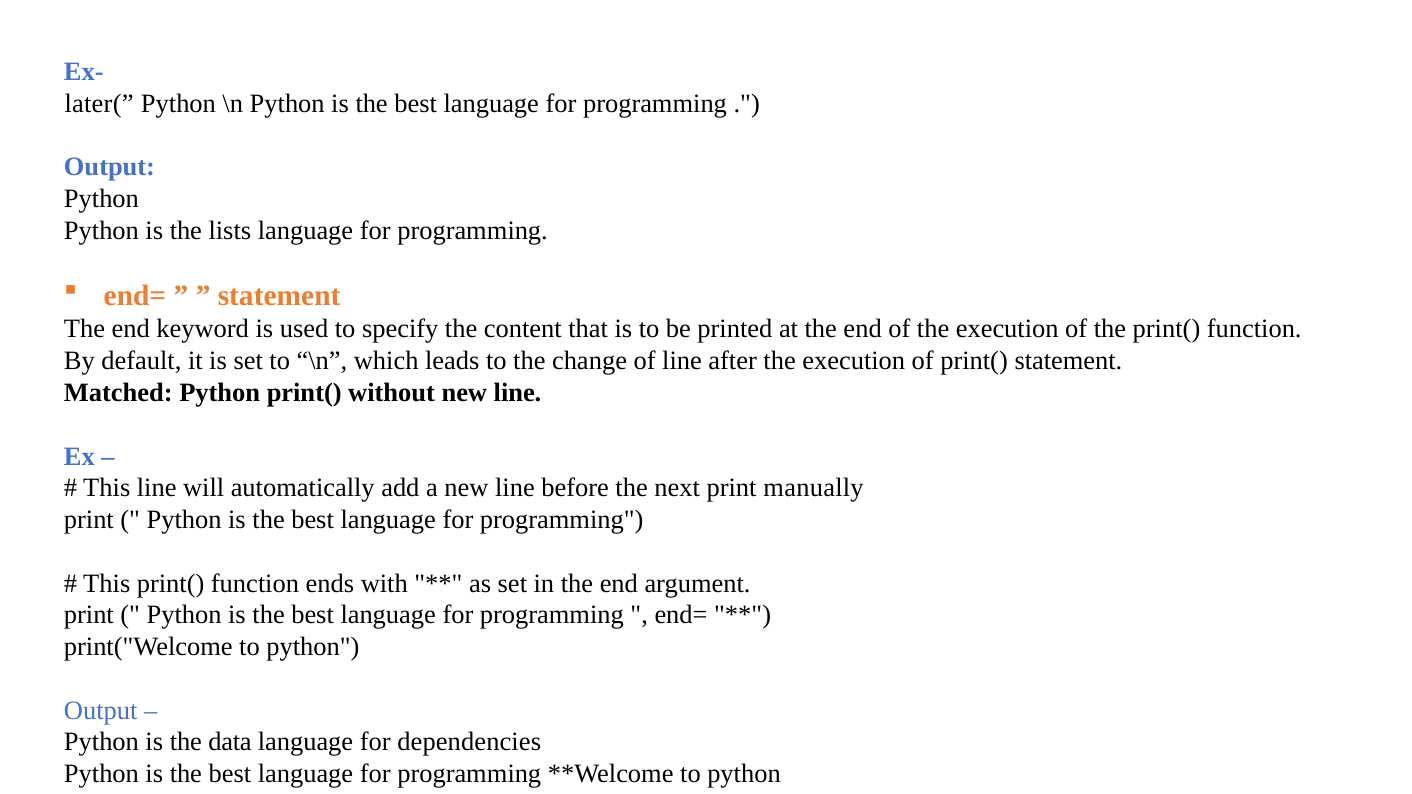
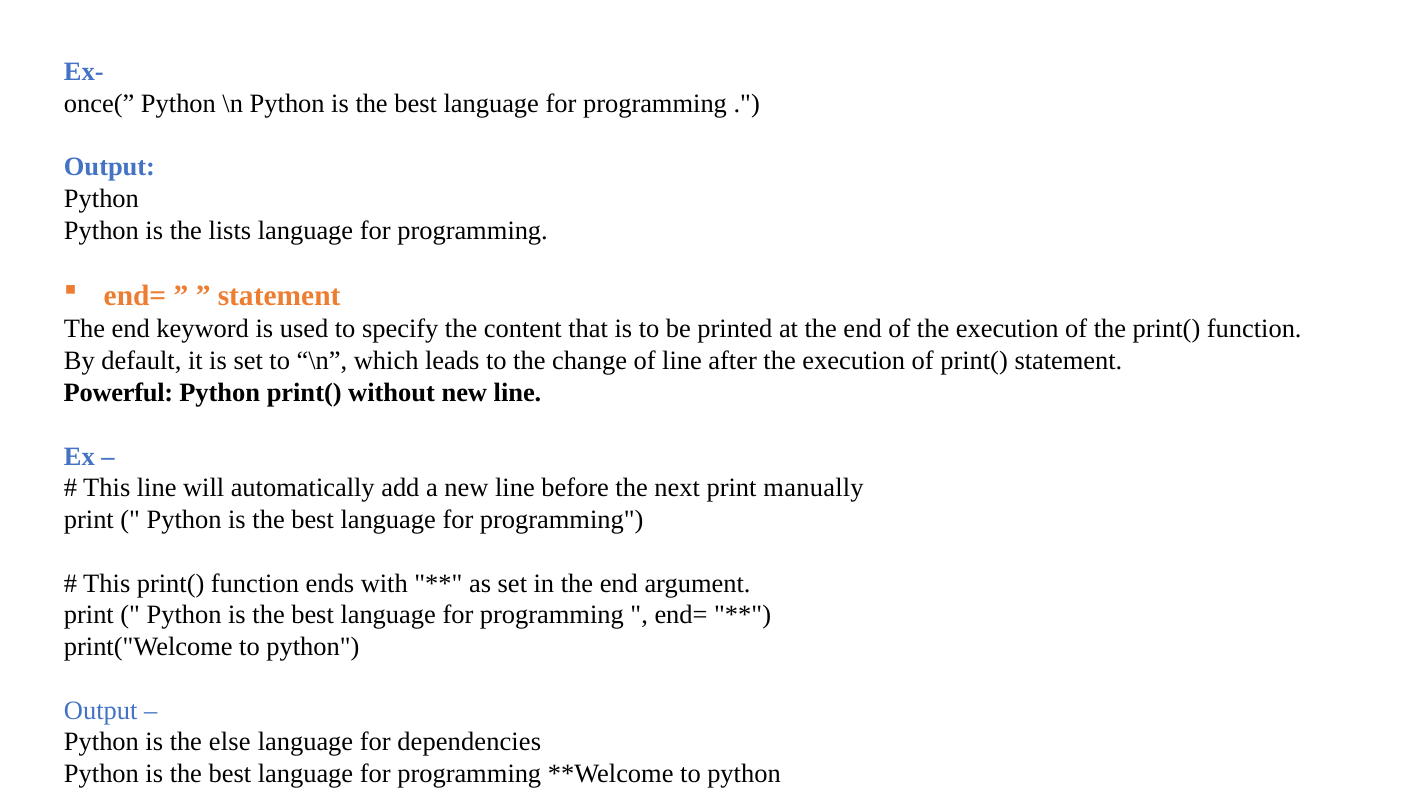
later(: later( -> once(
Matched: Matched -> Powerful
data: data -> else
